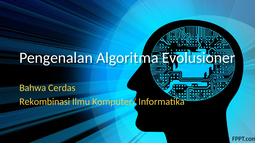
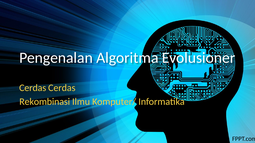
Bahwa at (33, 88): Bahwa -> Cerdas
